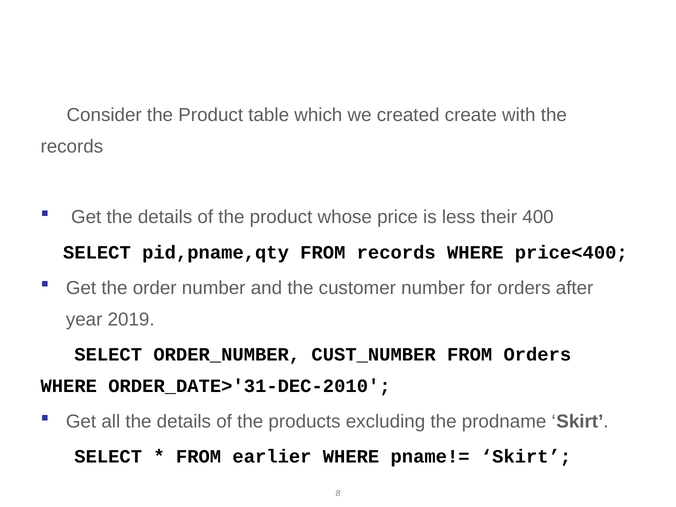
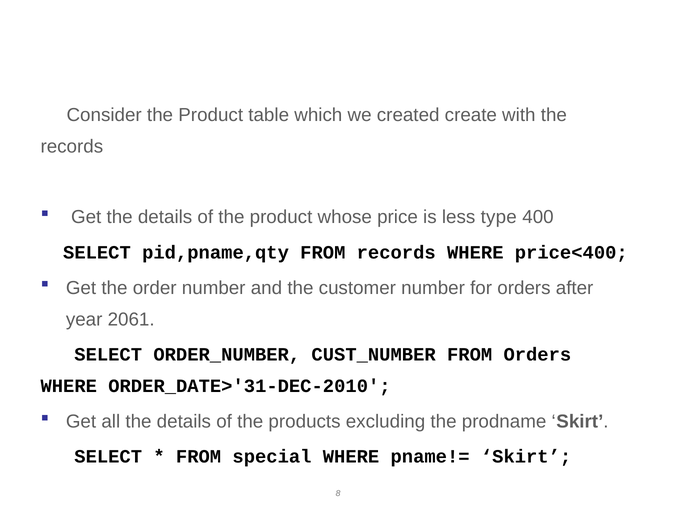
their: their -> type
2019: 2019 -> 2061
earlier: earlier -> special
